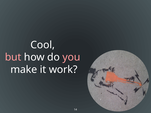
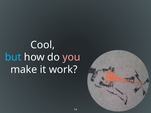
but colour: pink -> light blue
